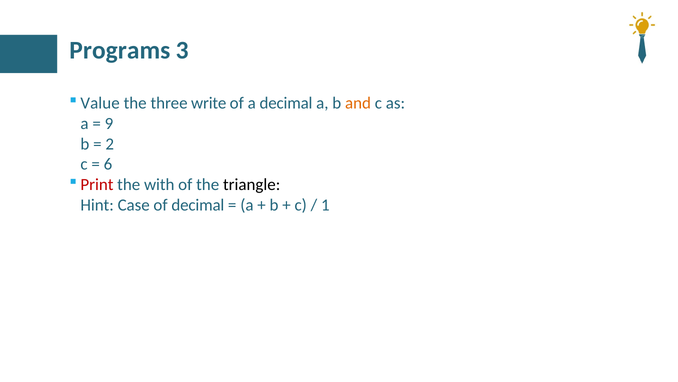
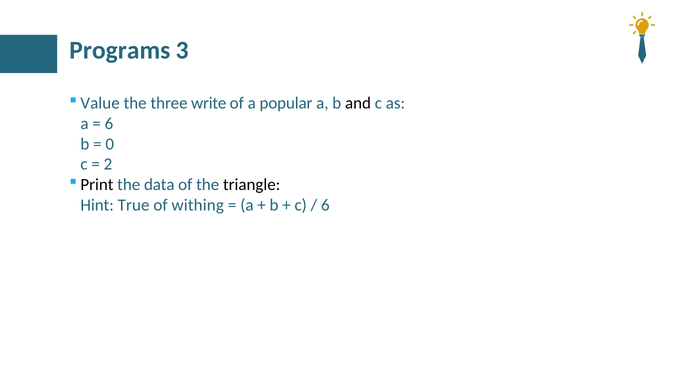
a decimal: decimal -> popular
and colour: orange -> black
9 at (109, 123): 9 -> 6
2: 2 -> 0
6: 6 -> 2
Print colour: red -> black
with: with -> data
Case: Case -> True
of decimal: decimal -> withing
1 at (325, 205): 1 -> 6
